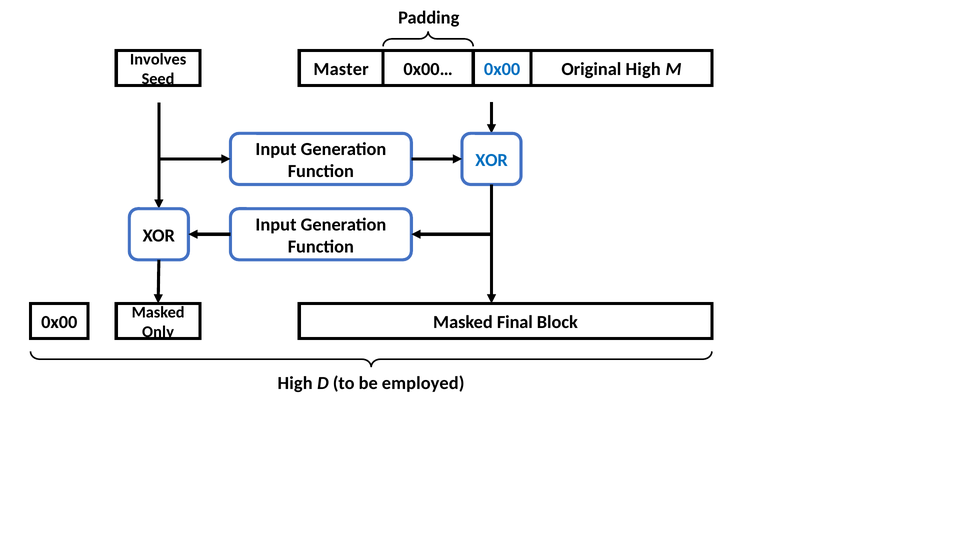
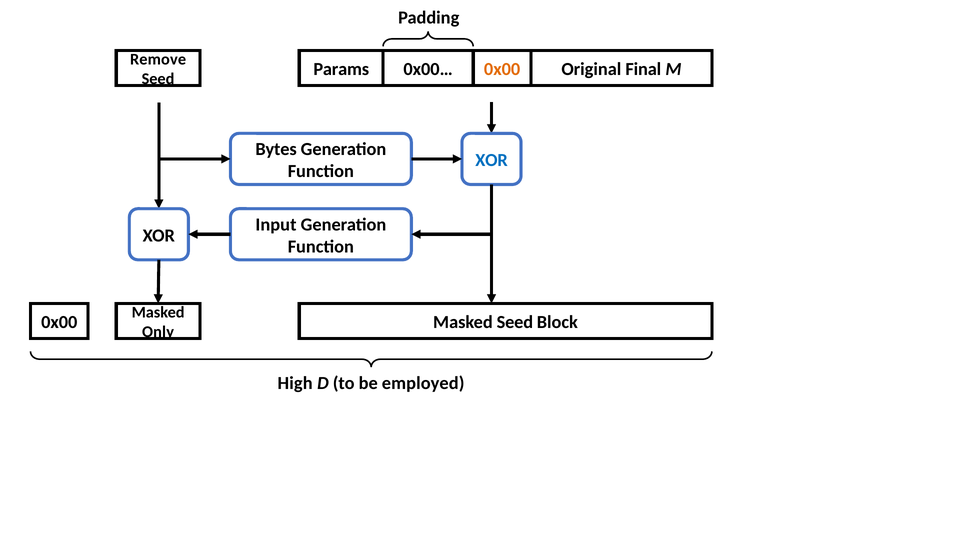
Involves: Involves -> Remove
Master: Master -> Params
0x00 at (502, 69) colour: blue -> orange
Original High: High -> Final
Input at (276, 149): Input -> Bytes
Masked Final: Final -> Seed
